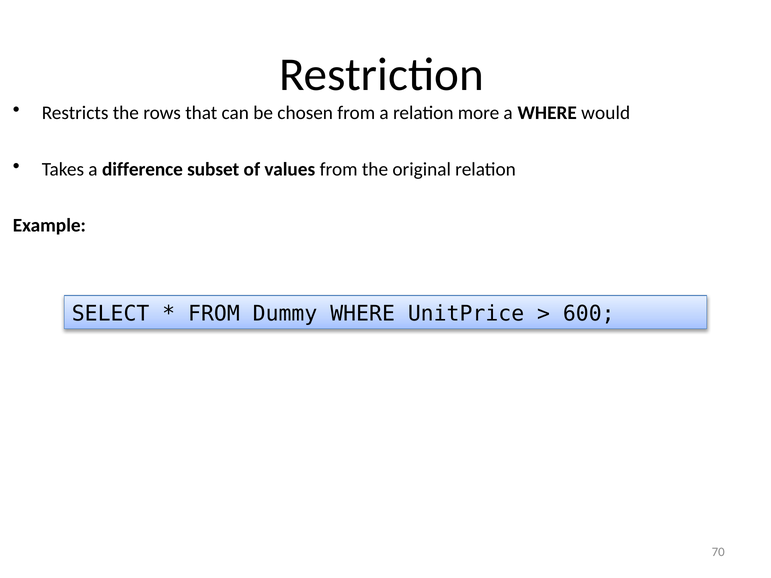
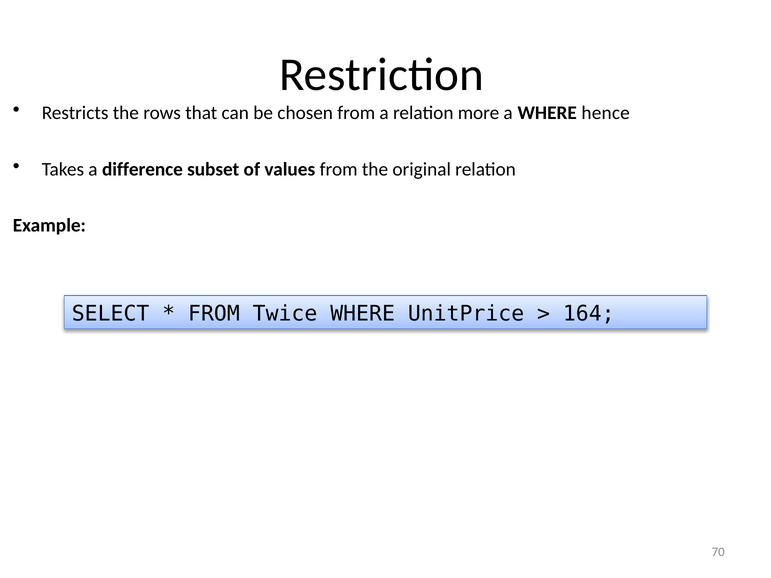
would: would -> hence
Dummy: Dummy -> Twice
600: 600 -> 164
